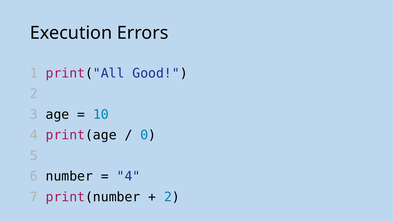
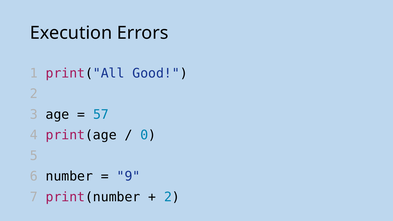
10: 10 -> 57
4 at (129, 176): 4 -> 9
